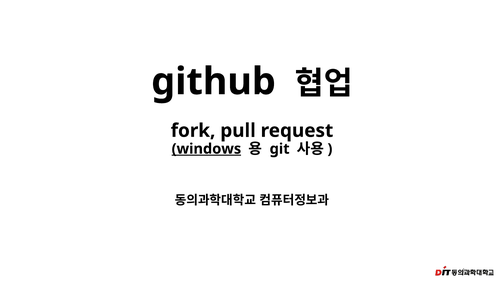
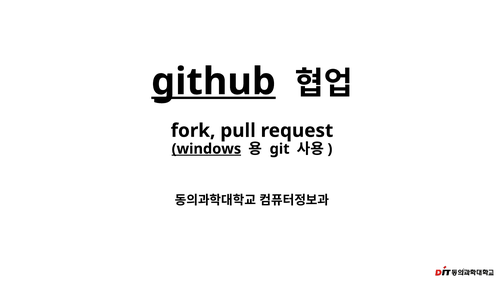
github underline: none -> present
